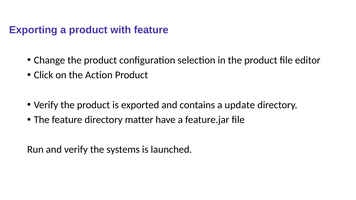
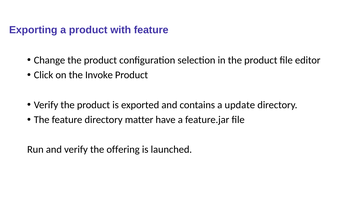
Action: Action -> Invoke
systems: systems -> offering
